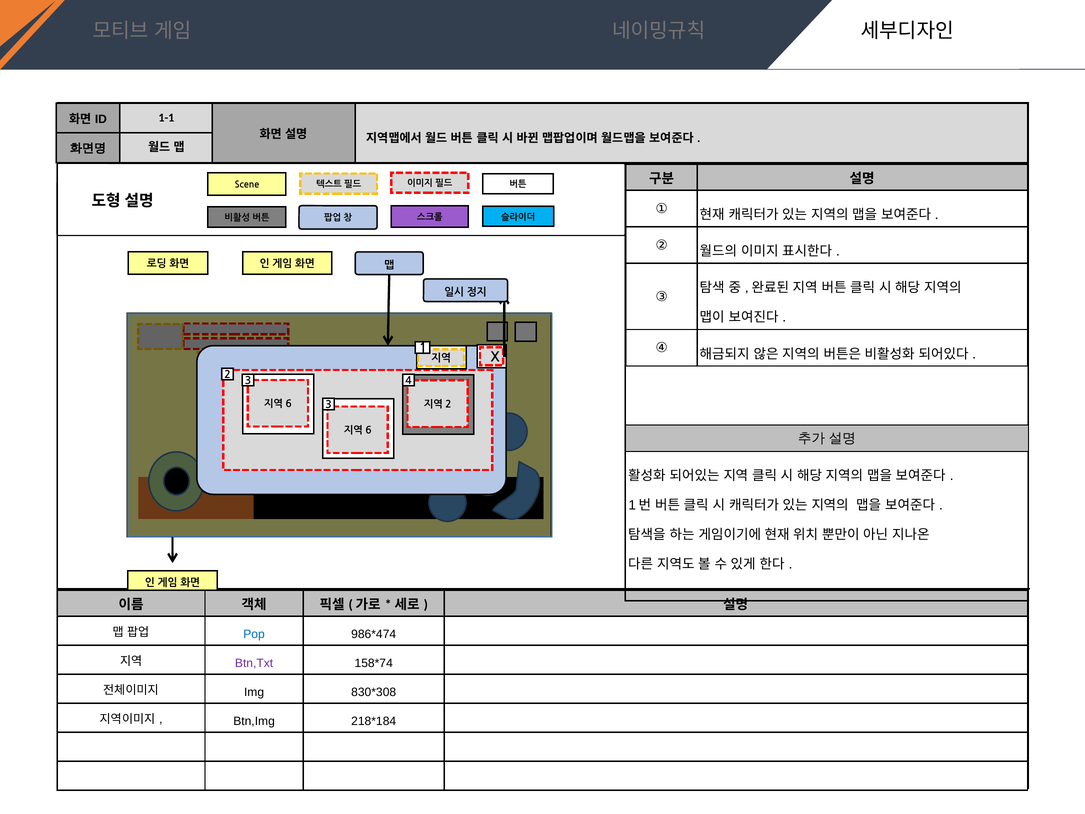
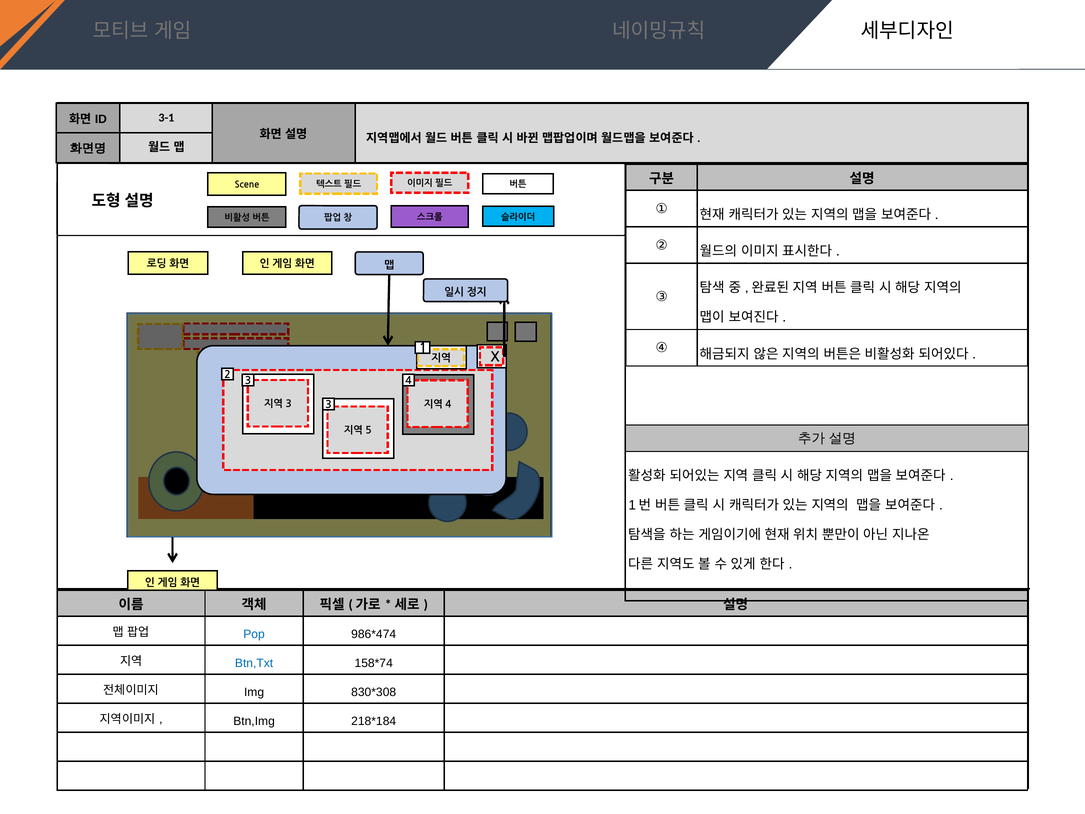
1-1: 1-1 -> 3-1
6 at (289, 404): 6 -> 3
2 at (448, 404): 2 -> 4
6 at (368, 430): 6 -> 5
Btn,Txt colour: purple -> blue
